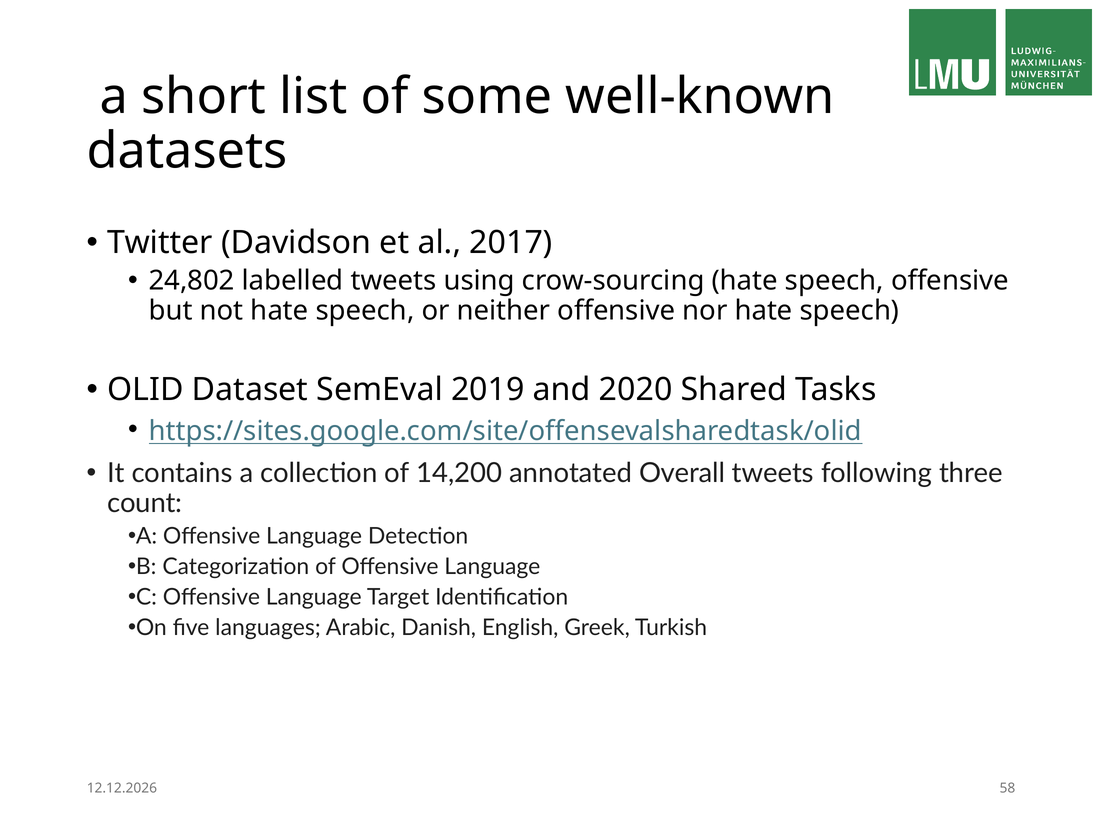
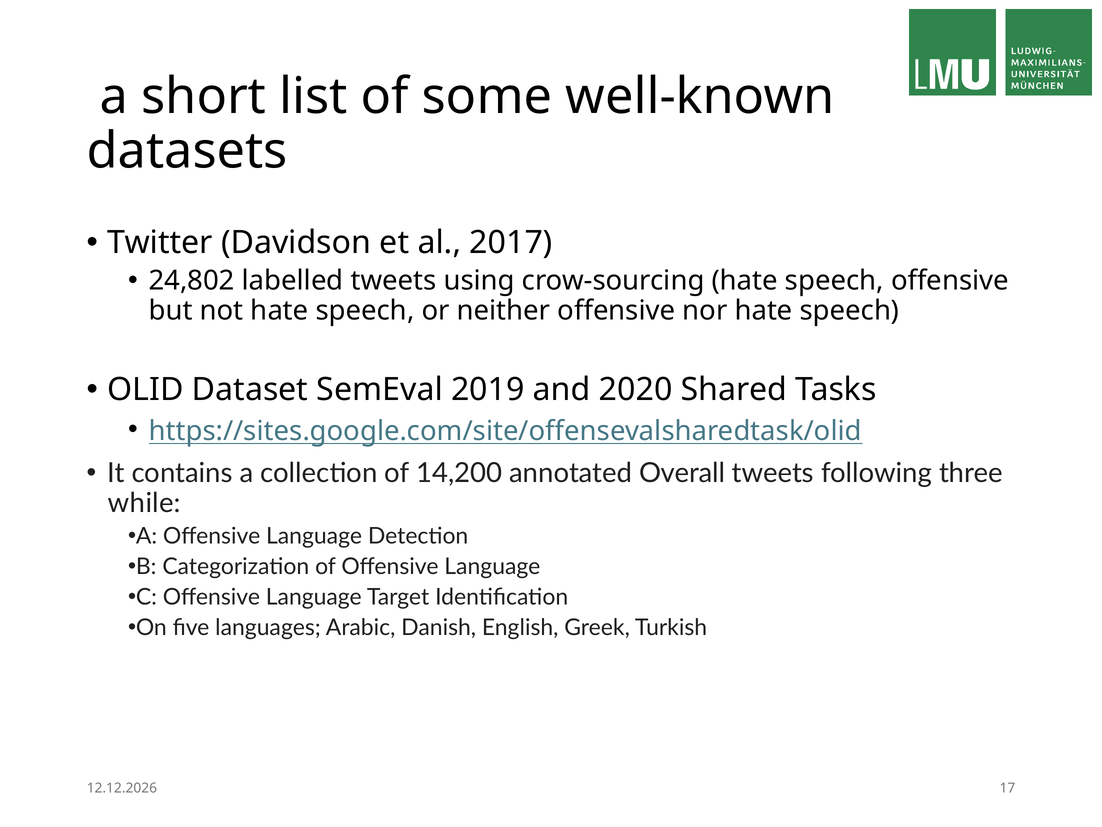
count: count -> while
58: 58 -> 17
